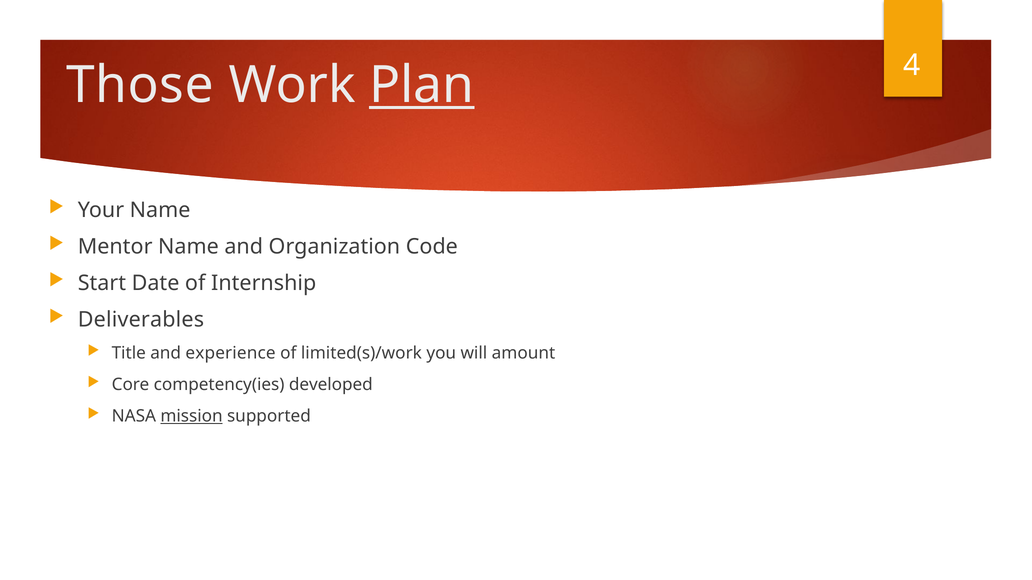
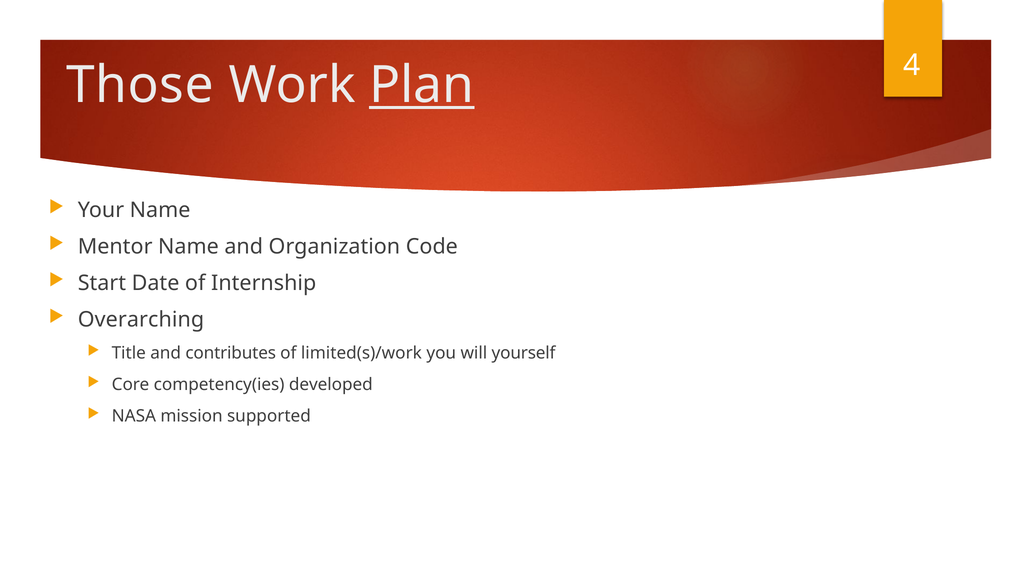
Deliverables: Deliverables -> Overarching
experience: experience -> contributes
amount: amount -> yourself
mission underline: present -> none
